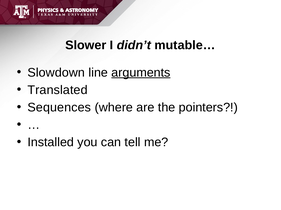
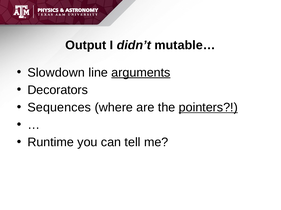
Slower: Slower -> Output
Translated: Translated -> Decorators
pointers underline: none -> present
Installed: Installed -> Runtime
